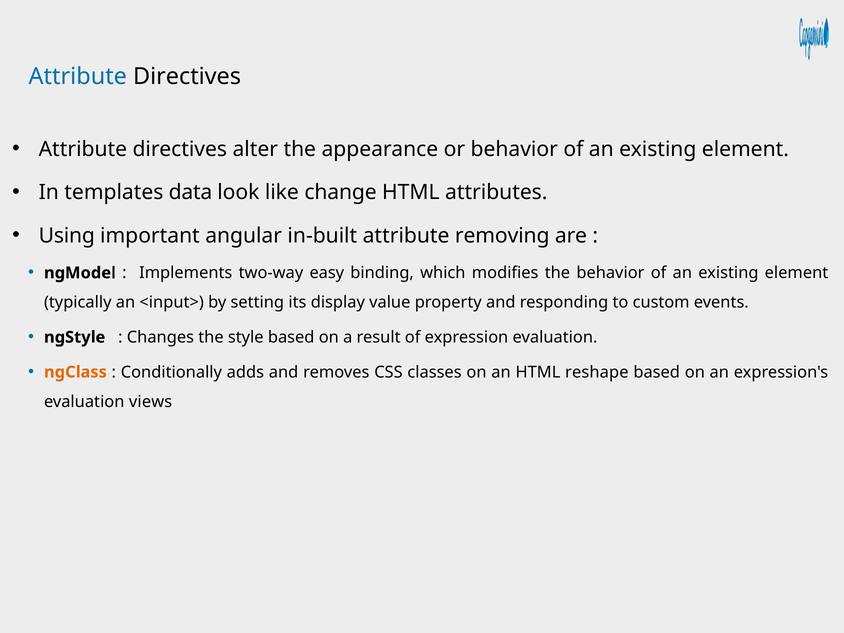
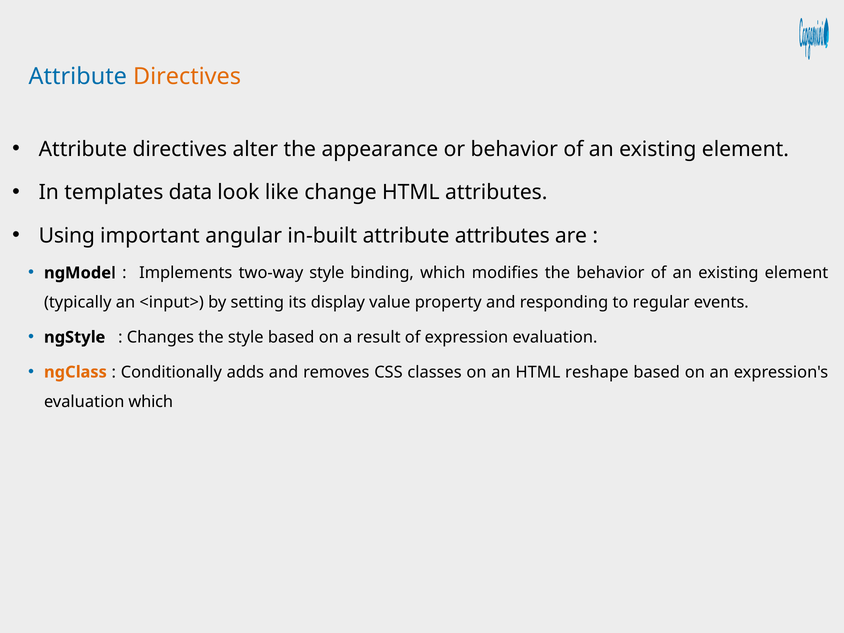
Directives at (187, 77) colour: black -> orange
attribute removing: removing -> attributes
two-way easy: easy -> style
custom: custom -> regular
evaluation views: views -> which
